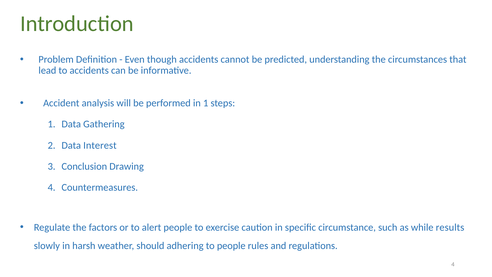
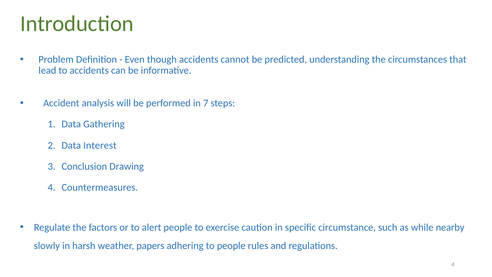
in 1: 1 -> 7
results: results -> nearby
should: should -> papers
